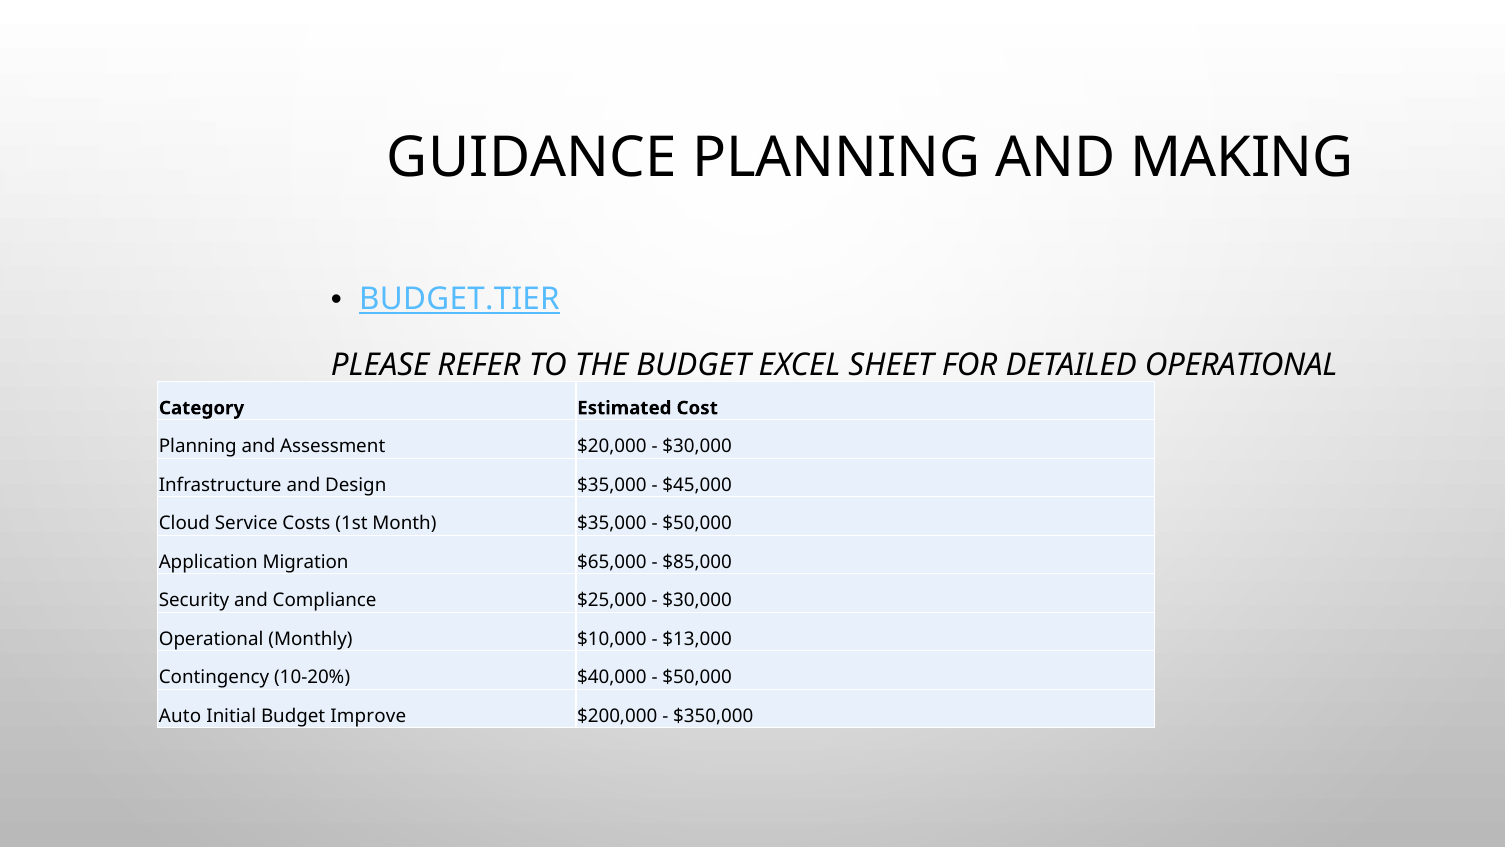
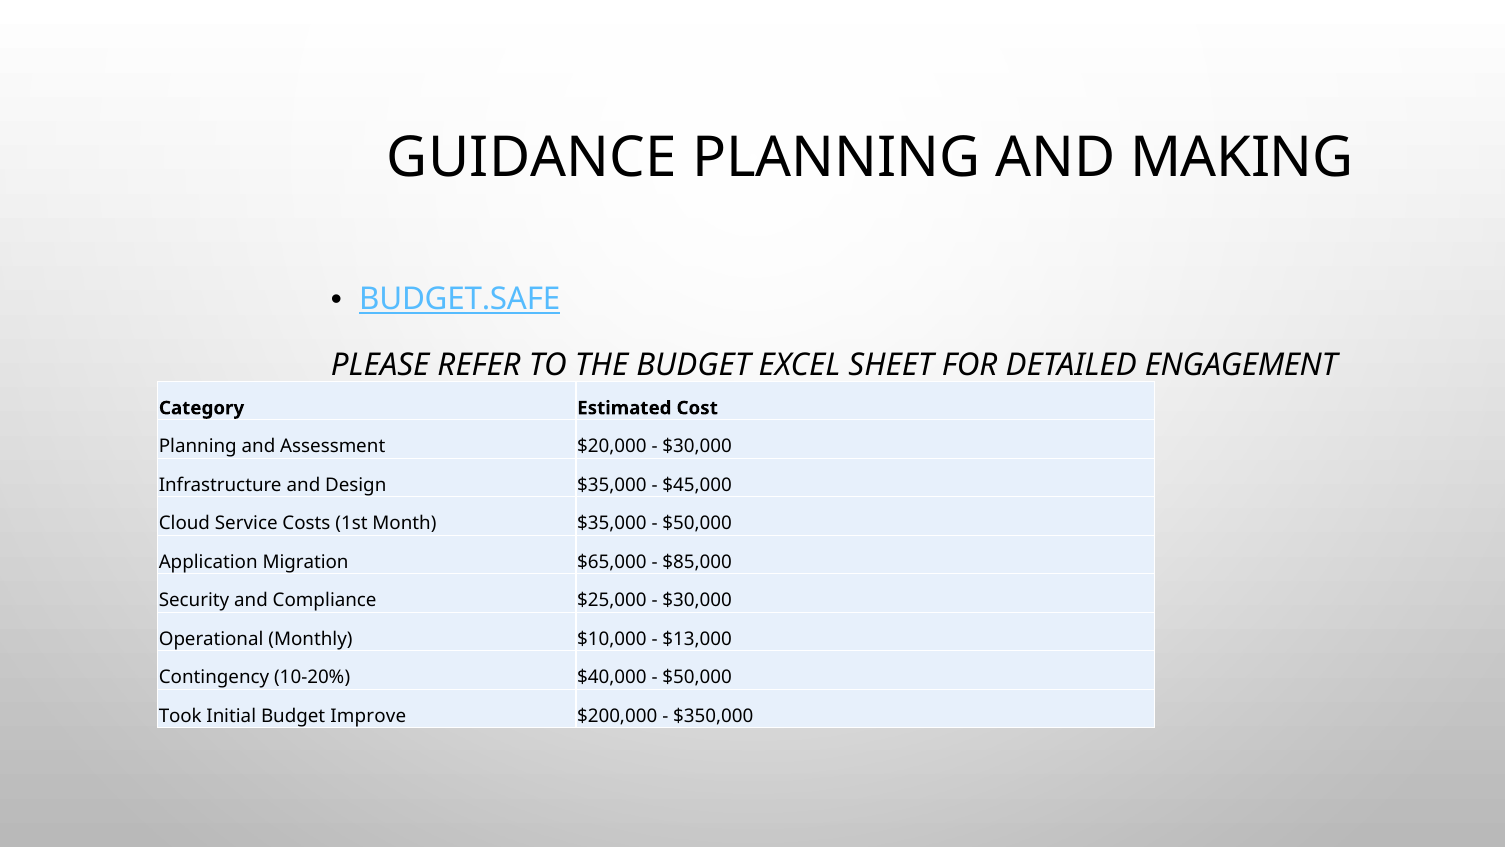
BUDGET.TIER: BUDGET.TIER -> BUDGET.SAFE
OPERATIONAL at (1241, 365): OPERATIONAL -> ENGAGEMENT
Auto: Auto -> Took
